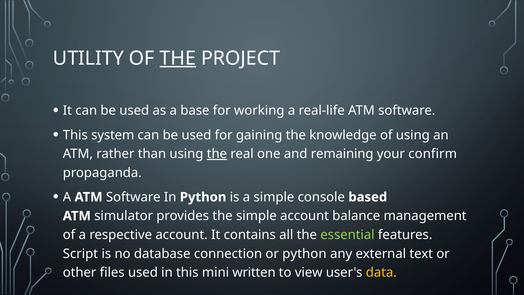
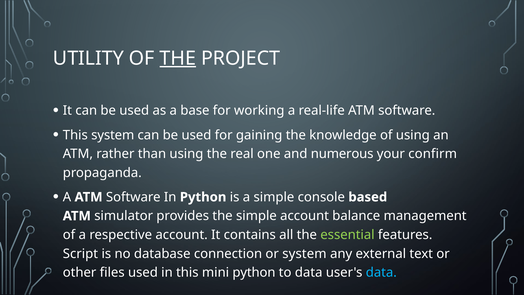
the at (217, 154) underline: present -> none
remaining: remaining -> numerous
or python: python -> system
mini written: written -> python
to view: view -> data
data at (381, 272) colour: yellow -> light blue
